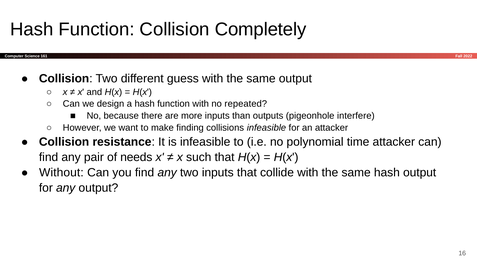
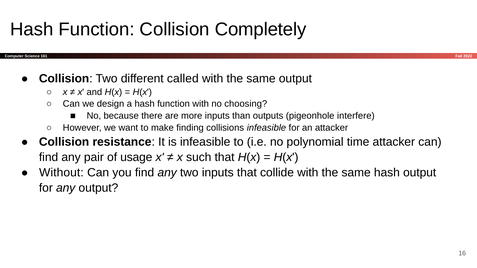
guess: guess -> called
repeated: repeated -> choosing
needs: needs -> usage
